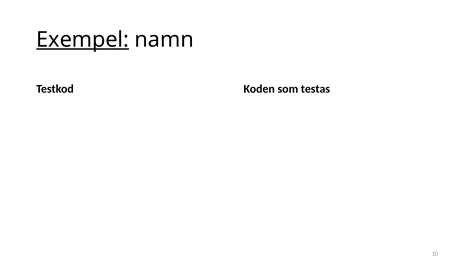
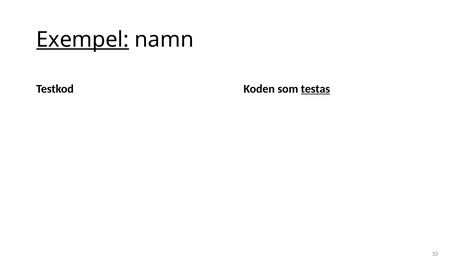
testas underline: none -> present
